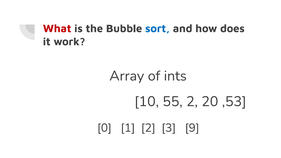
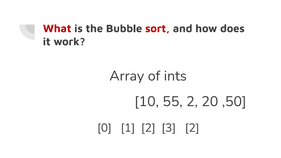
sort colour: blue -> red
,53: ,53 -> ,50
3 9: 9 -> 2
